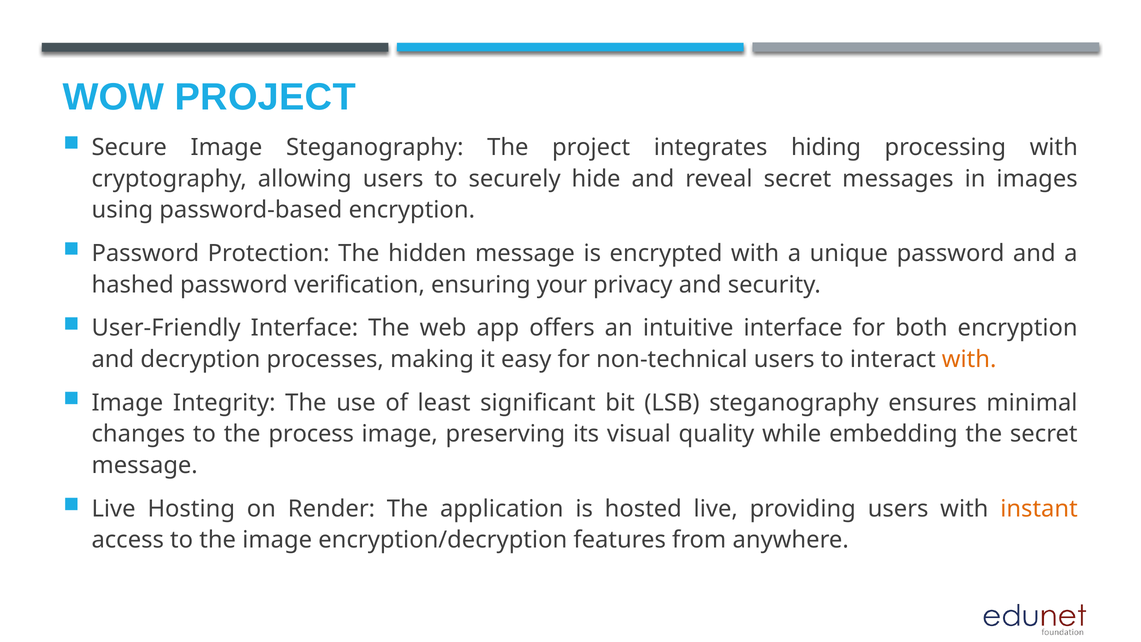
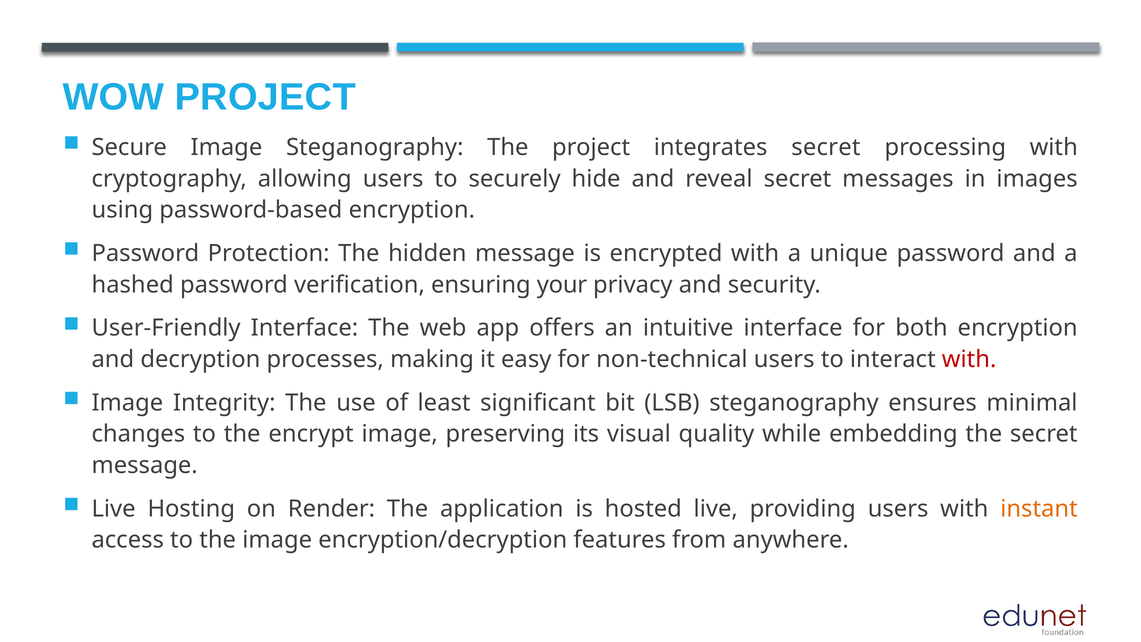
integrates hiding: hiding -> secret
with at (969, 359) colour: orange -> red
process: process -> encrypt
